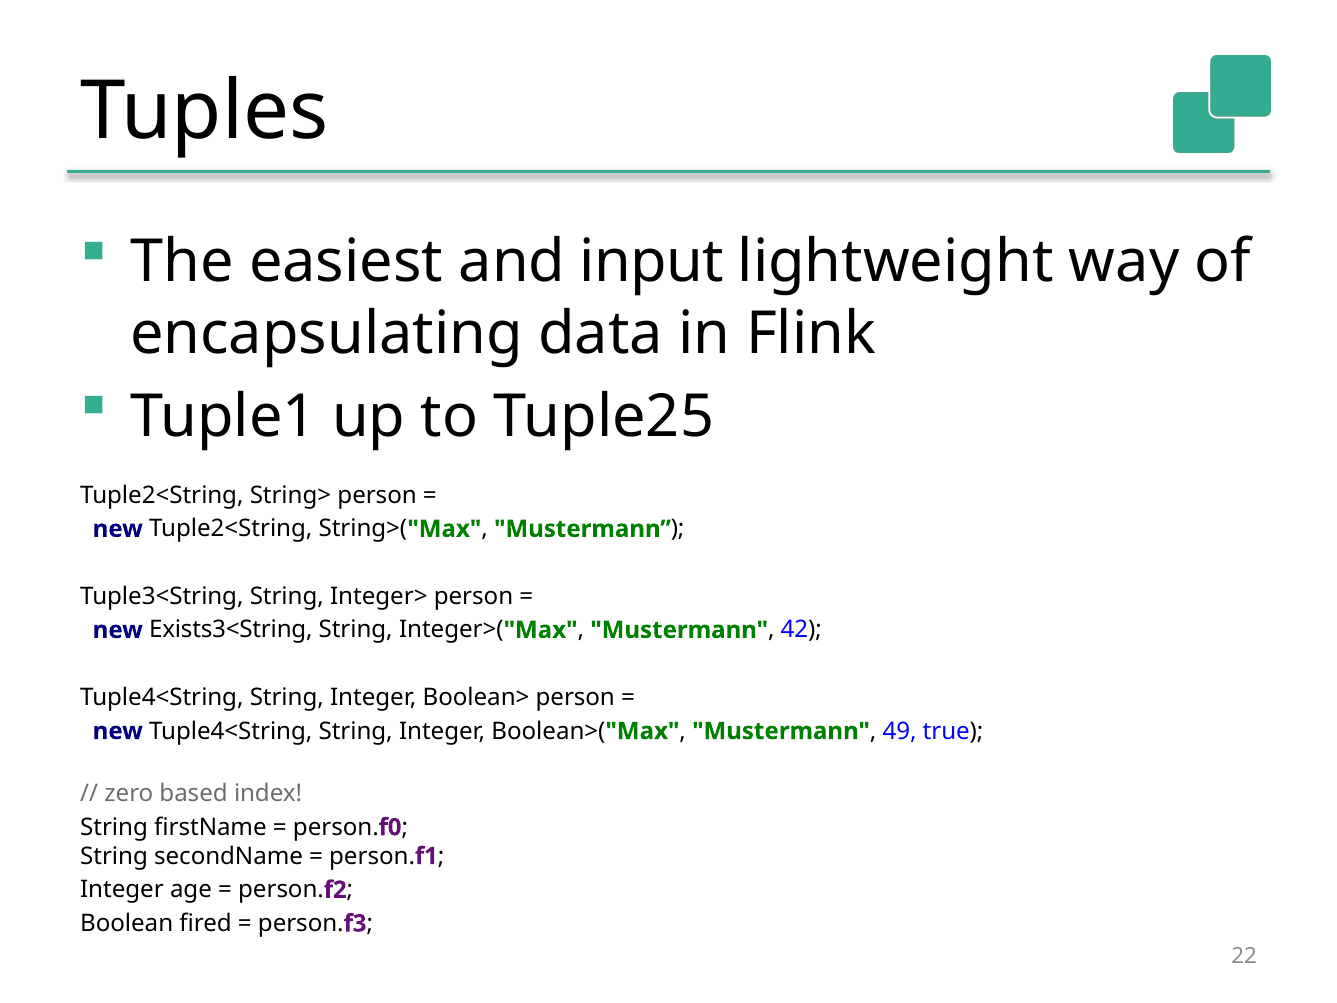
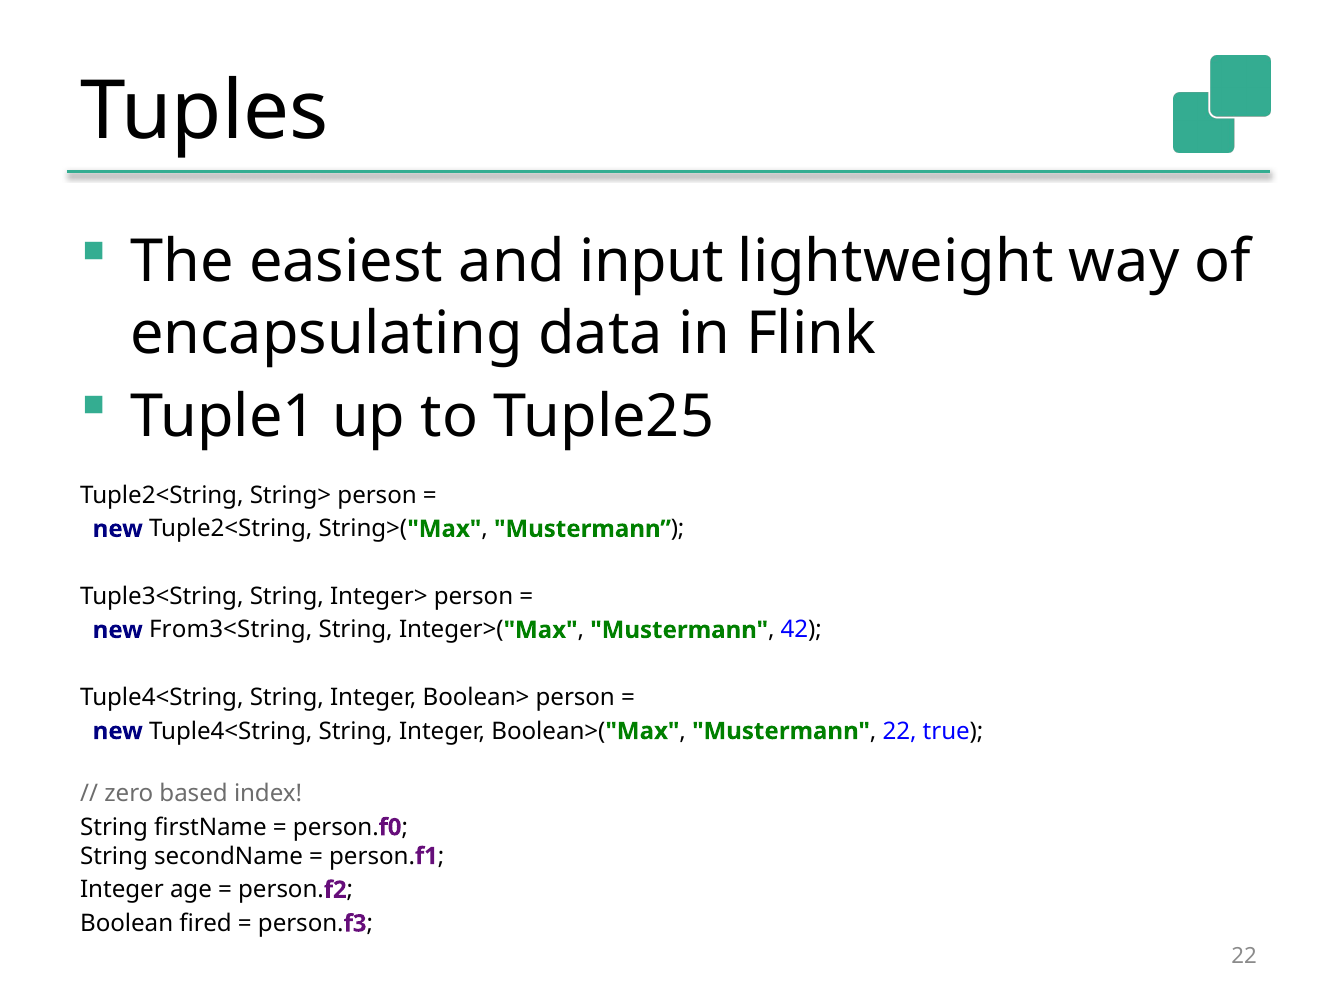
Exists3<String: Exists3<String -> From3<String
Mustermann 49: 49 -> 22
